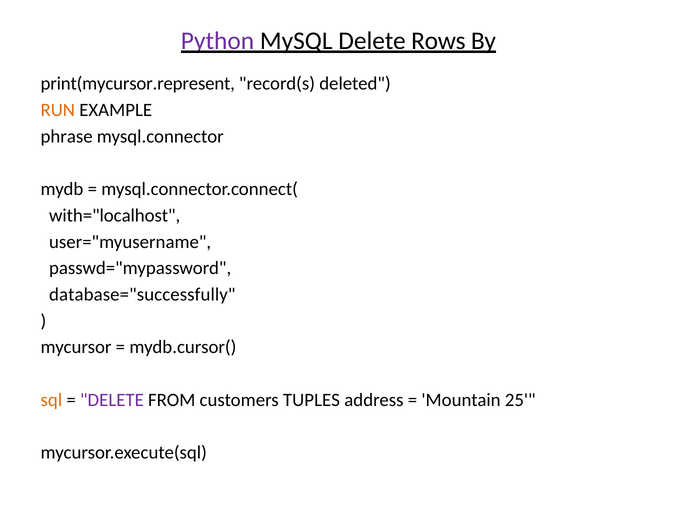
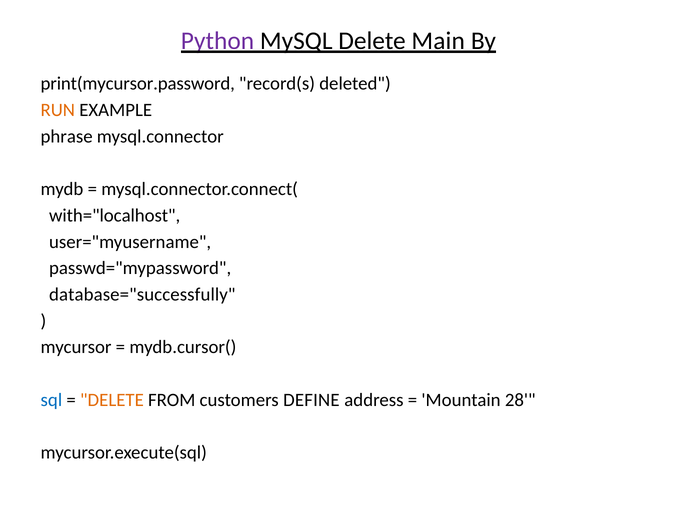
Rows: Rows -> Main
print(mycursor.represent: print(mycursor.represent -> print(mycursor.password
sql colour: orange -> blue
DELETE at (112, 400) colour: purple -> orange
TUPLES: TUPLES -> DEFINE
25: 25 -> 28
